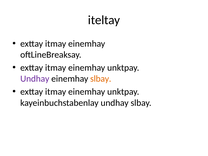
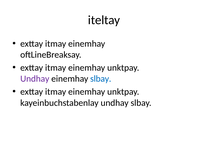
slbay at (101, 79) colour: orange -> blue
